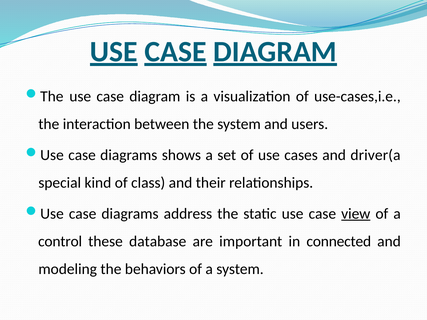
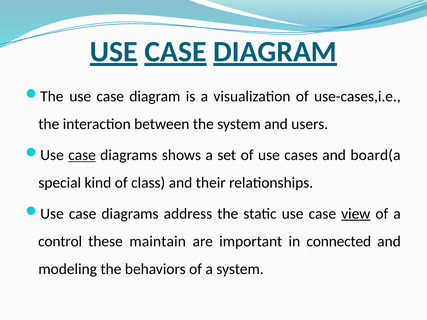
case at (82, 155) underline: none -> present
driver(a: driver(a -> board(a
database: database -> maintain
